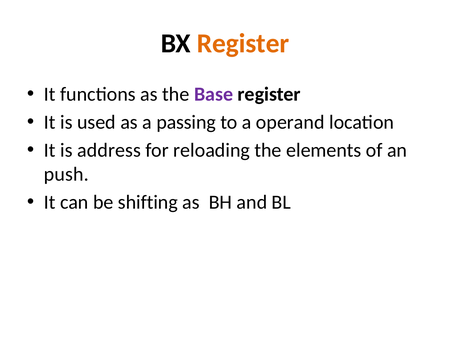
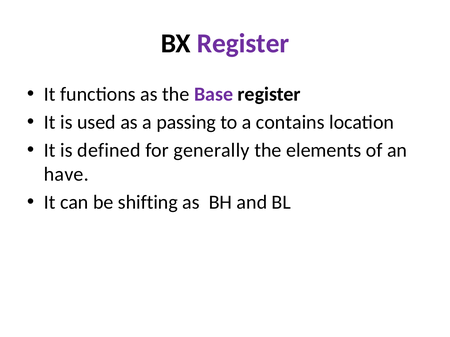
Register at (243, 44) colour: orange -> purple
operand: operand -> contains
address: address -> defined
reloading: reloading -> generally
push: push -> have
